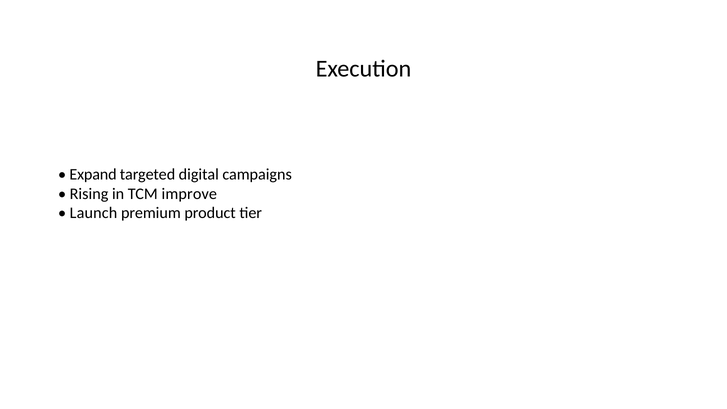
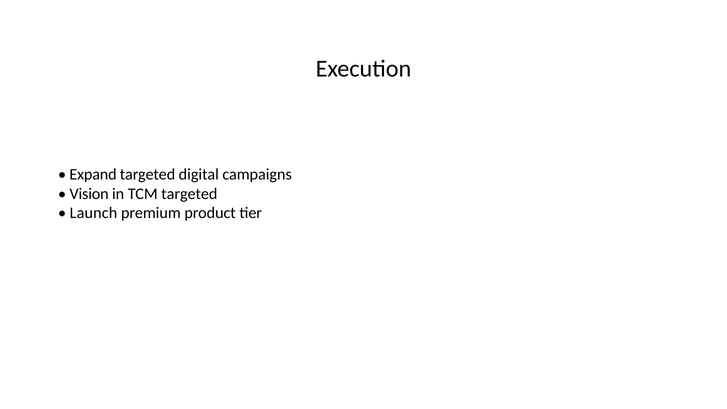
Rising: Rising -> Vision
TCM improve: improve -> targeted
